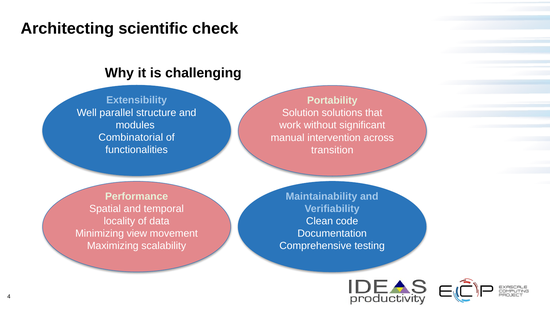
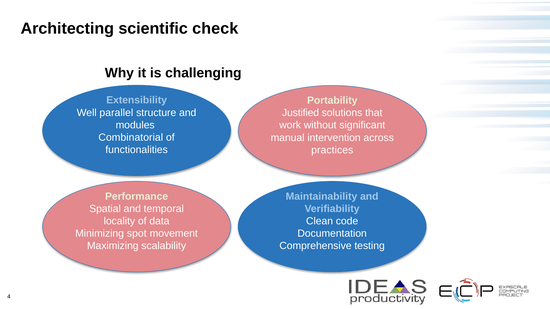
Solution: Solution -> Justified
transition: transition -> practices
view: view -> spot
